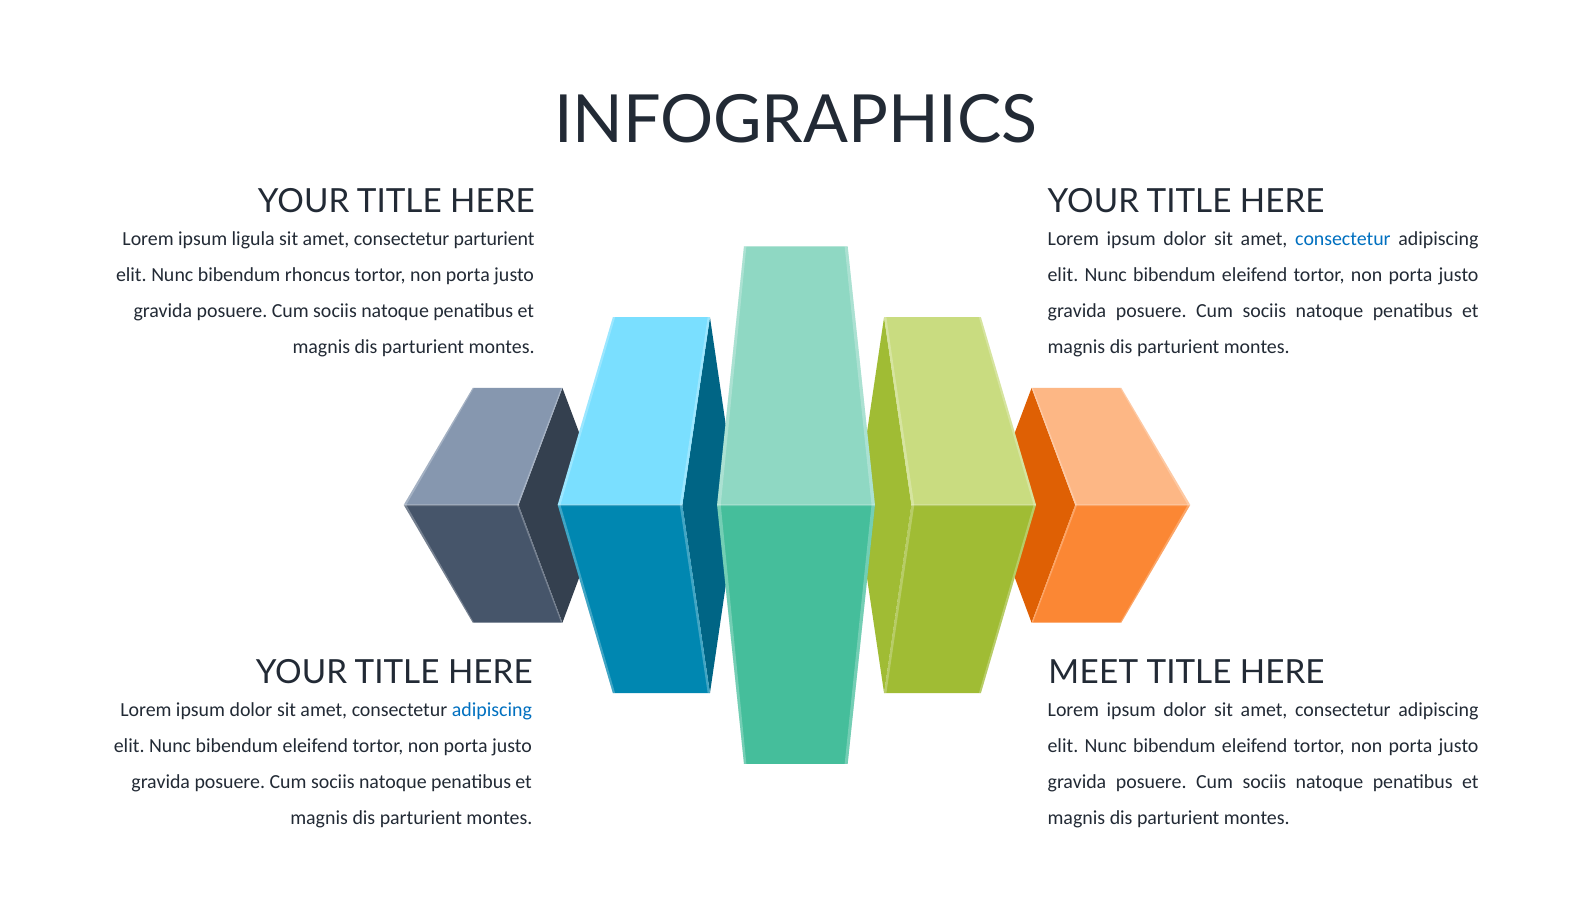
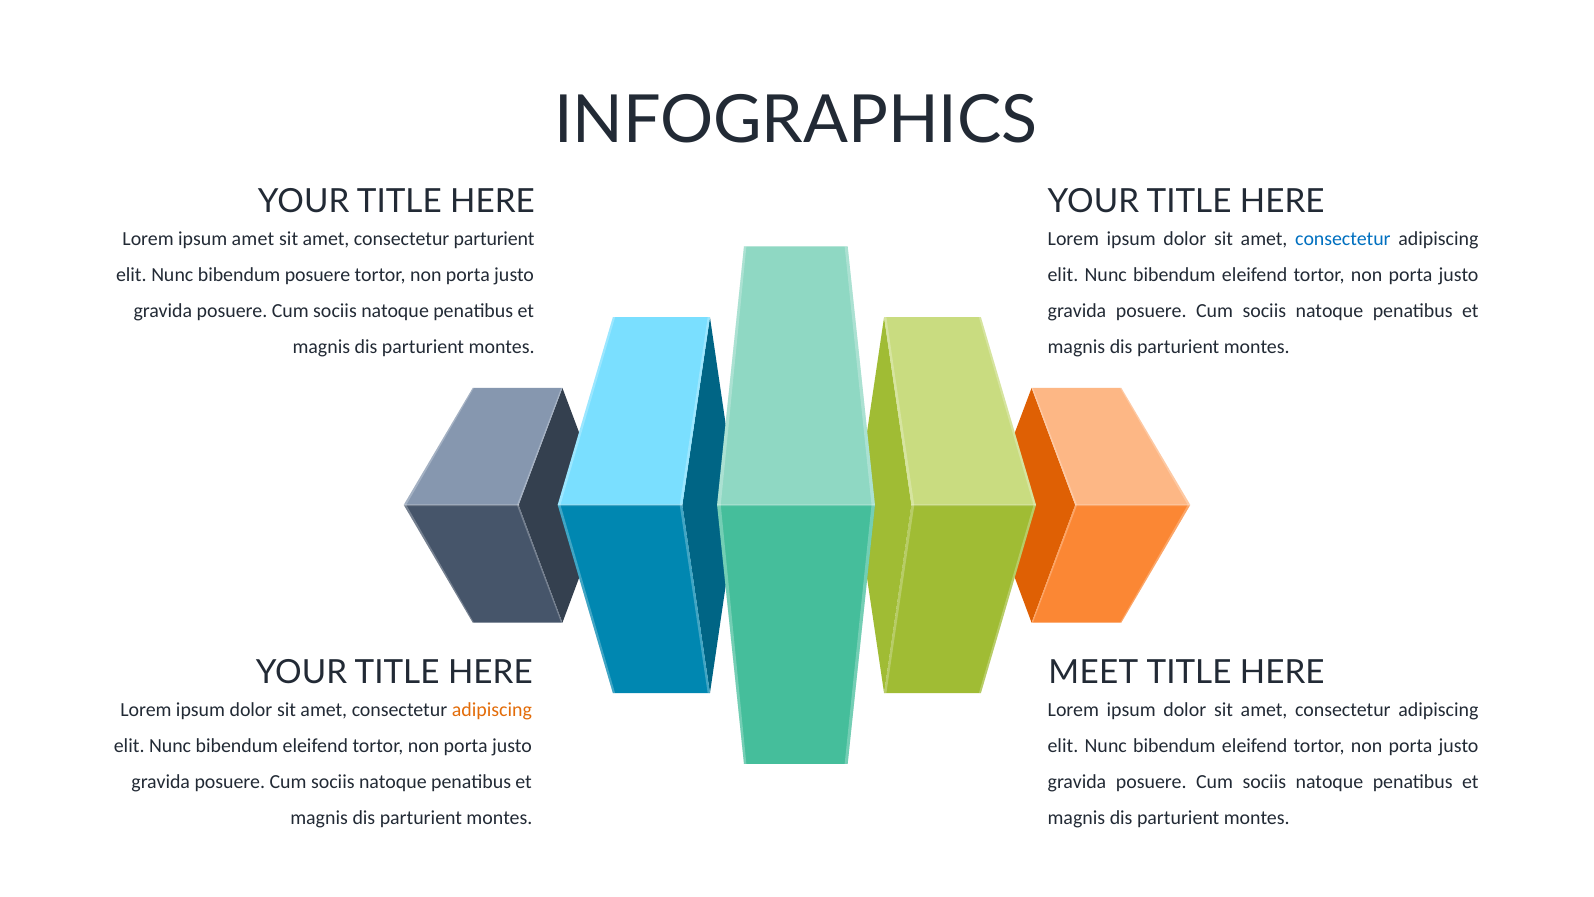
ipsum ligula: ligula -> amet
bibendum rhoncus: rhoncus -> posuere
adipiscing at (492, 710) colour: blue -> orange
